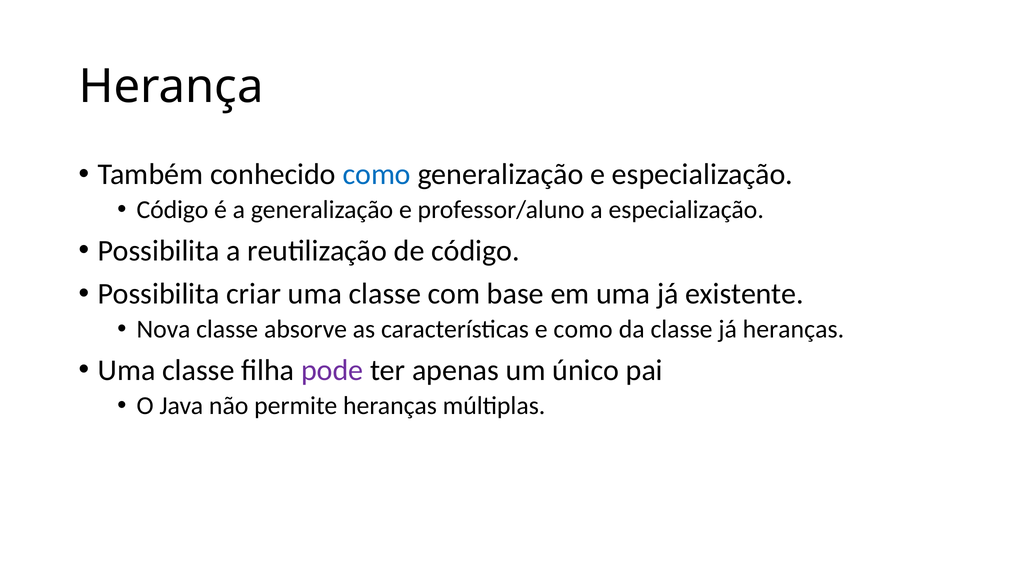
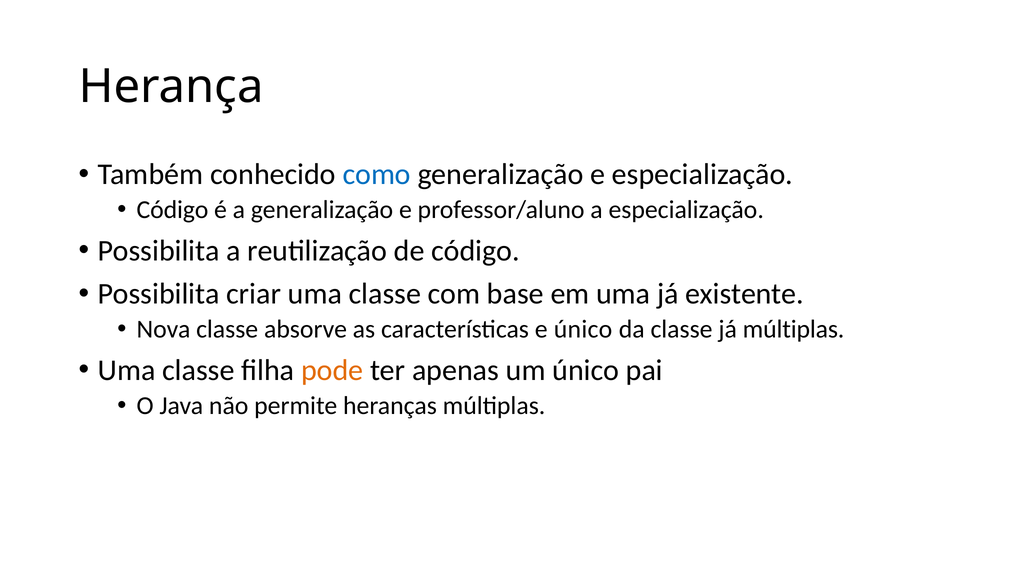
e como: como -> único
já heranças: heranças -> múltiplas
pode colour: purple -> orange
